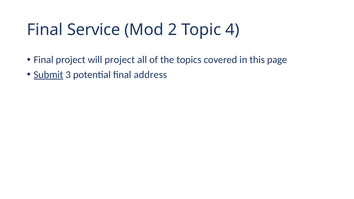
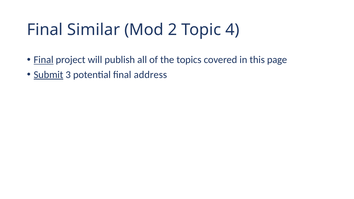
Service: Service -> Similar
Final at (44, 60) underline: none -> present
will project: project -> publish
